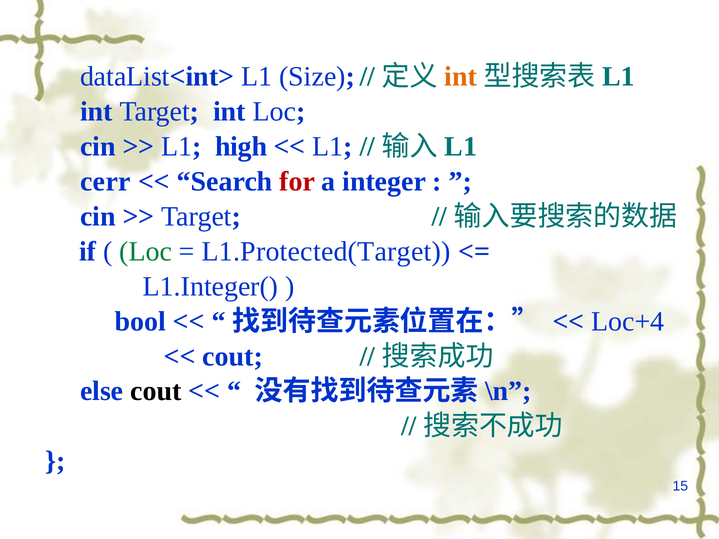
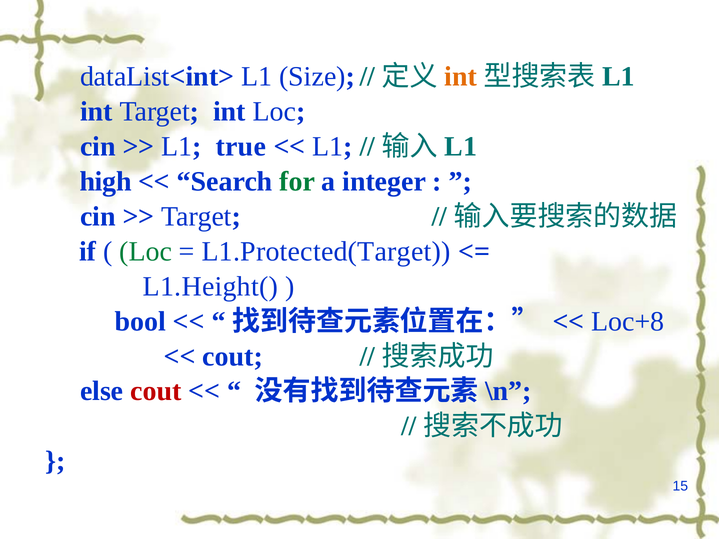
high: high -> true
cerr: cerr -> high
for colour: red -> green
L1.Integer(: L1.Integer( -> L1.Height(
Loc+4: Loc+4 -> Loc+8
cout at (156, 391) colour: black -> red
